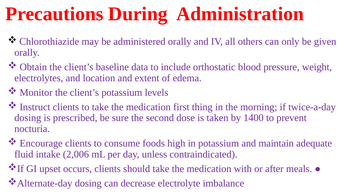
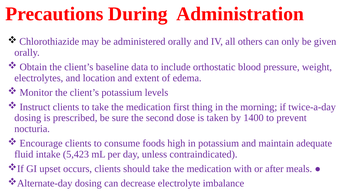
2,006: 2,006 -> 5,423
